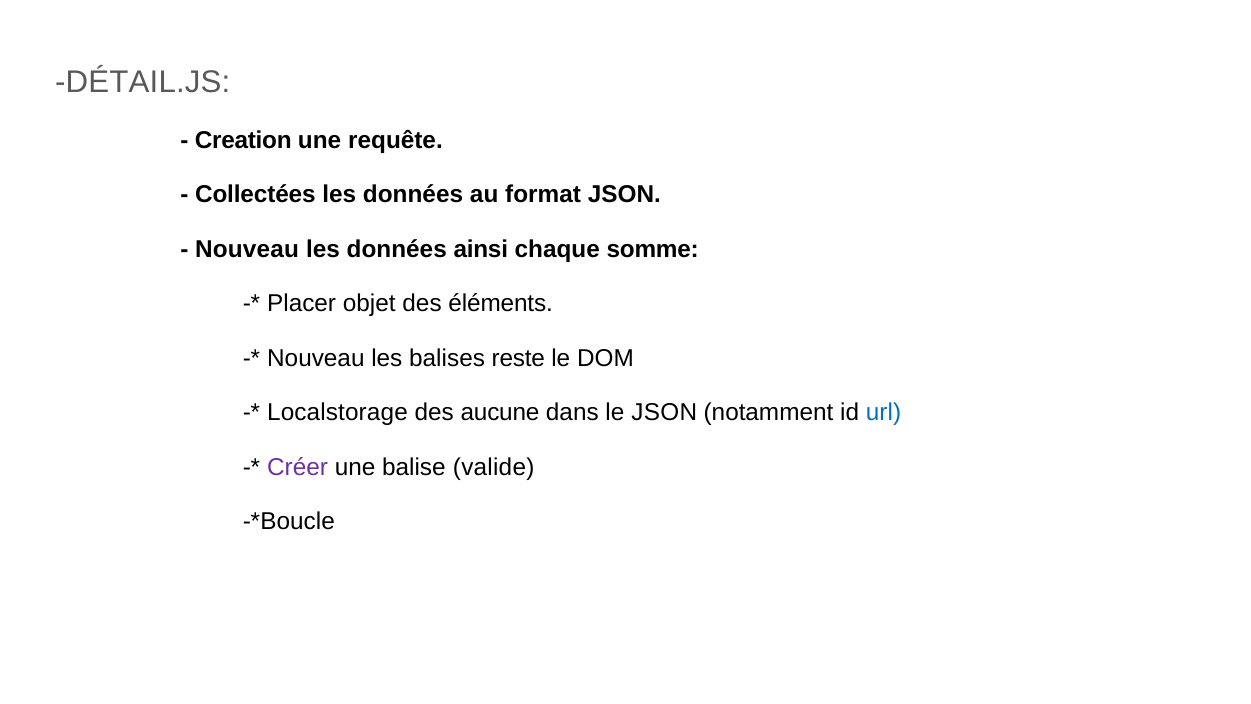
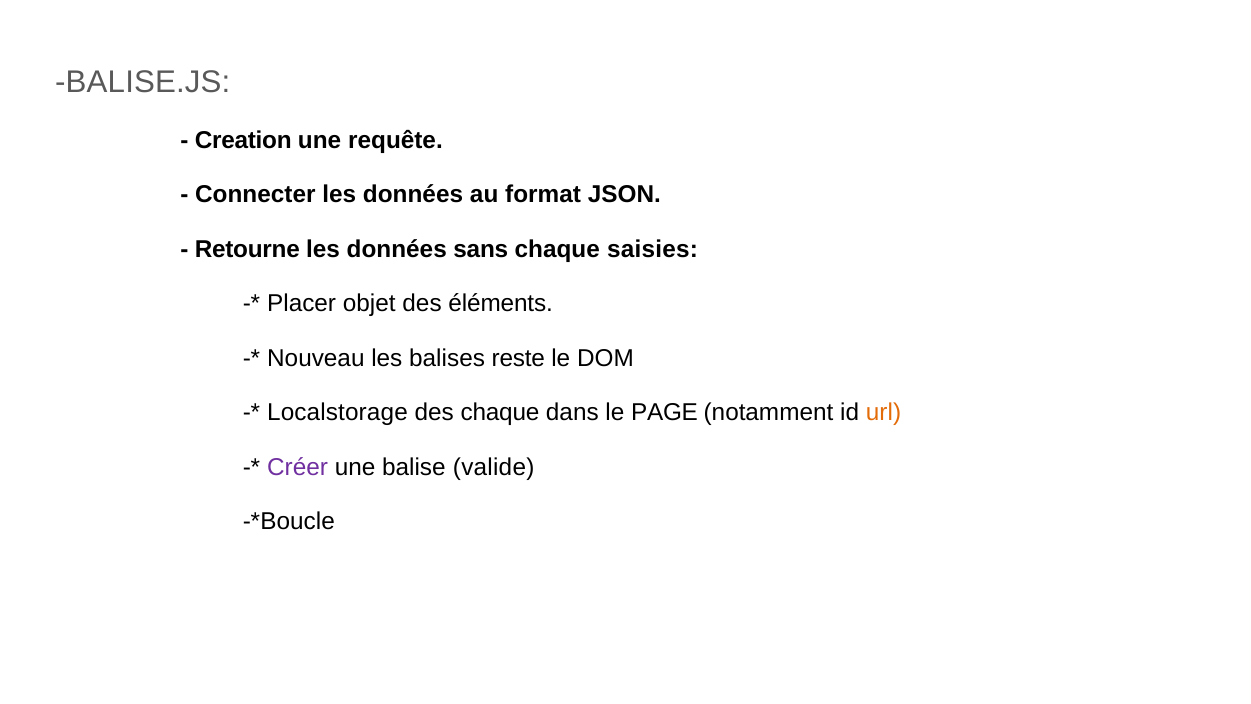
DÉTAIL.JS: DÉTAIL.JS -> BALISE.JS
Collectées: Collectées -> Connecter
Nouveau at (247, 249): Nouveau -> Retourne
ainsi: ainsi -> sans
somme: somme -> saisies
des aucune: aucune -> chaque
le JSON: JSON -> PAGE
url colour: blue -> orange
